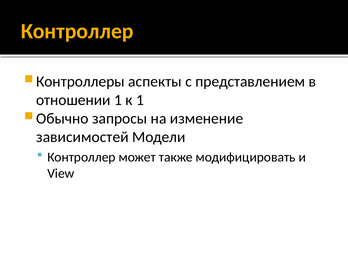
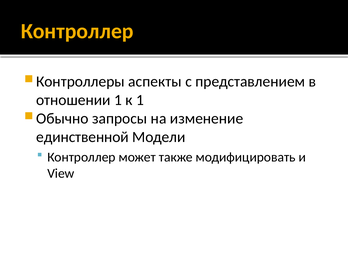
зависимостей: зависимостей -> единственной
